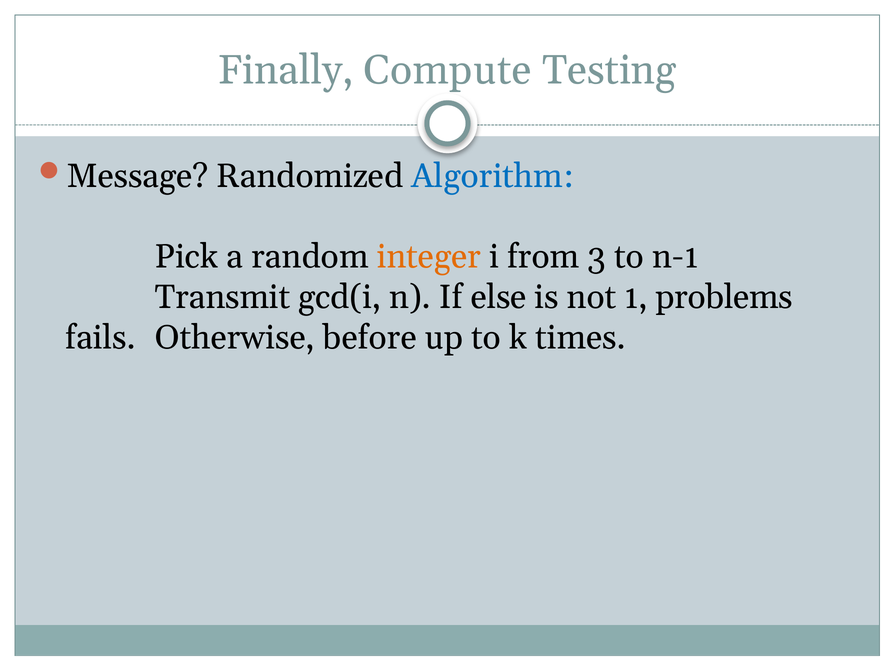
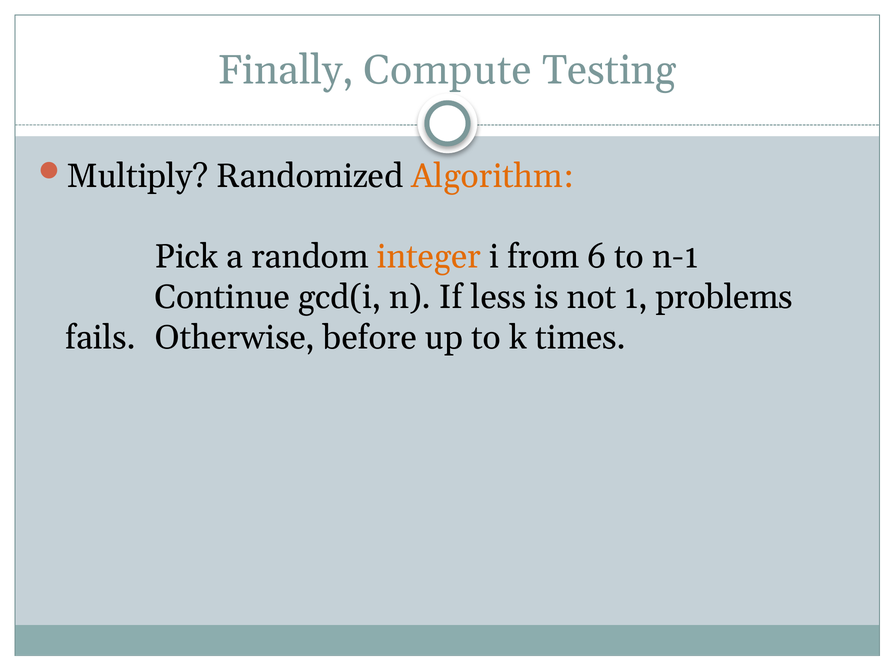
Message: Message -> Multiply
Algorithm colour: blue -> orange
3: 3 -> 6
Transmit: Transmit -> Continue
else: else -> less
